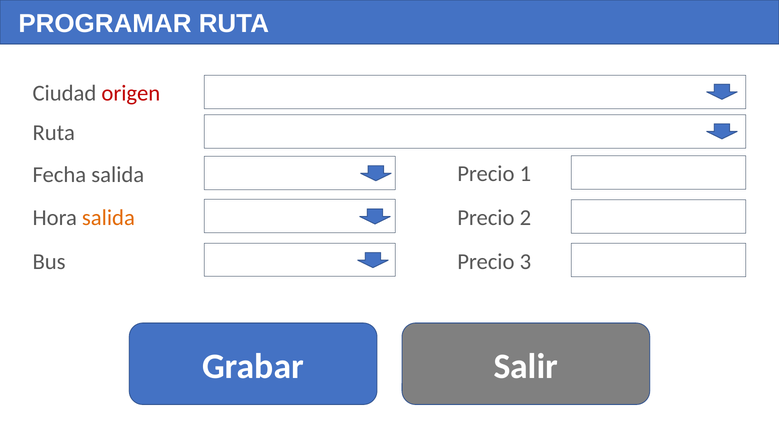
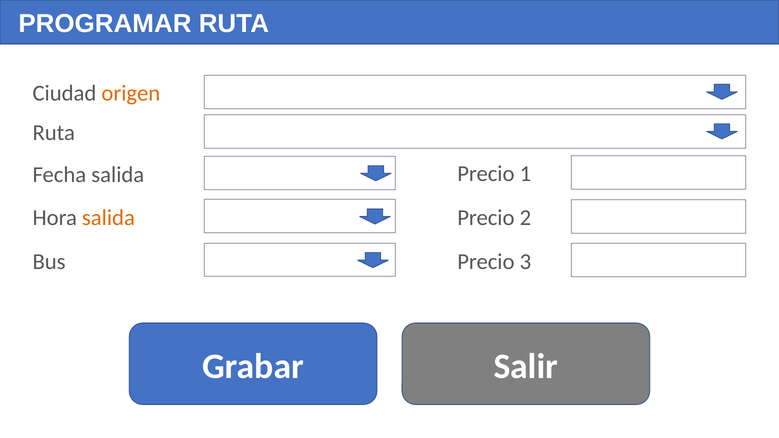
origen colour: red -> orange
